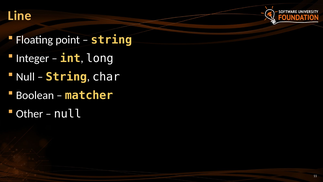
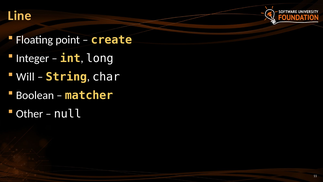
string at (111, 40): string -> create
Null at (25, 77): Null -> Will
